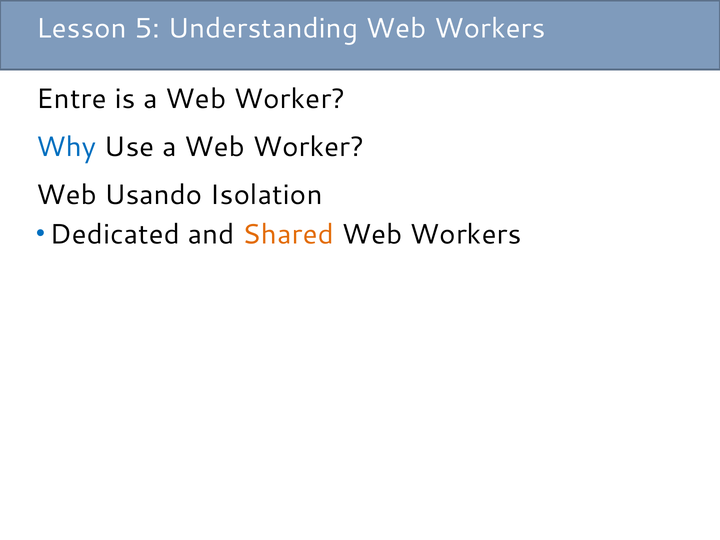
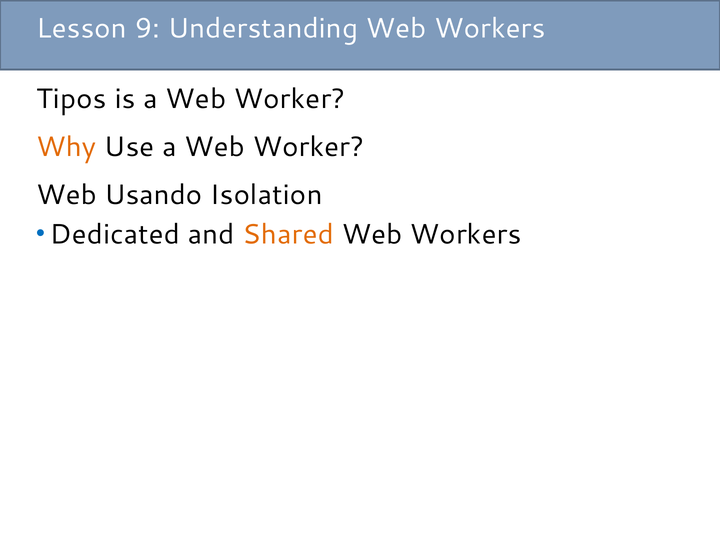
5: 5 -> 9
Entre: Entre -> Tipos
Why colour: blue -> orange
